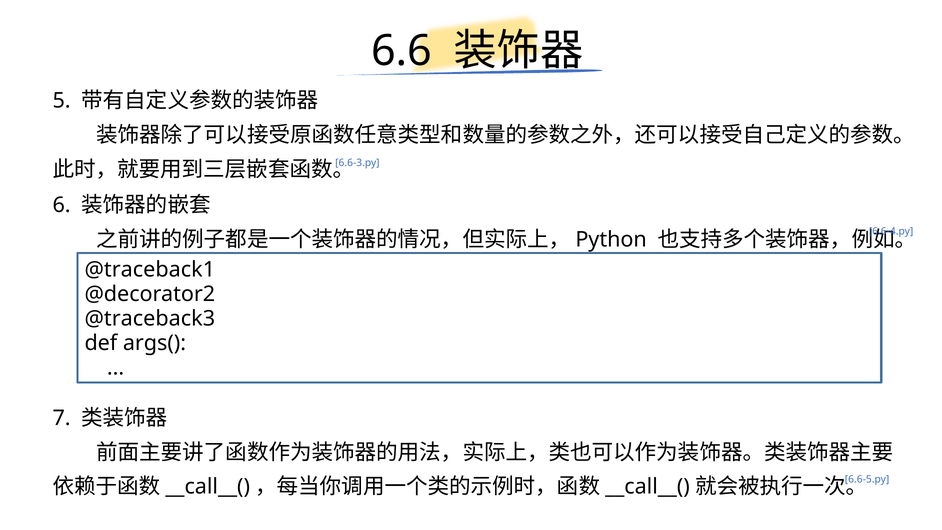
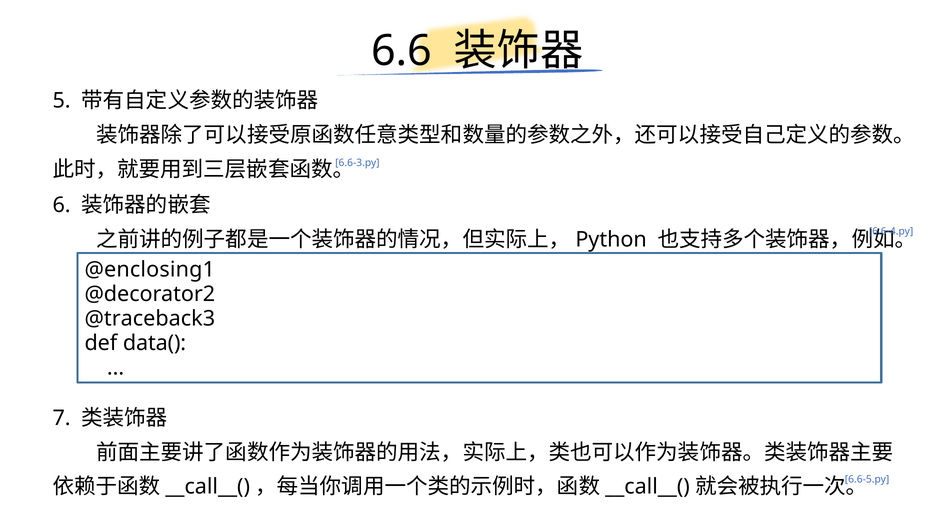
@traceback1: @traceback1 -> @enclosing1
args(: args( -> data(
